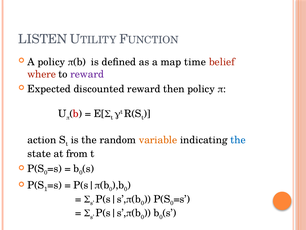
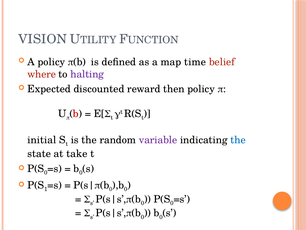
LISTEN: LISTEN -> VISION
to reward: reward -> halting
action: action -> initial
variable colour: orange -> purple
from: from -> take
